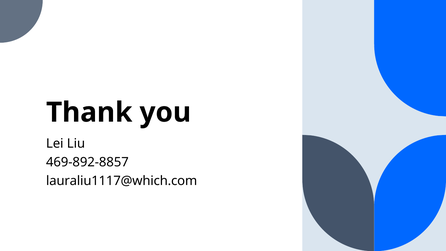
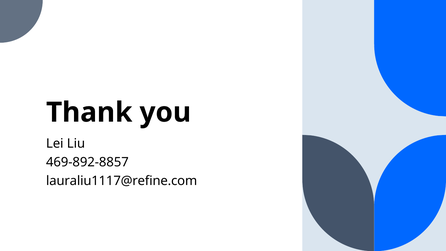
lauraliu1117@which.com: lauraliu1117@which.com -> lauraliu1117@refine.com
